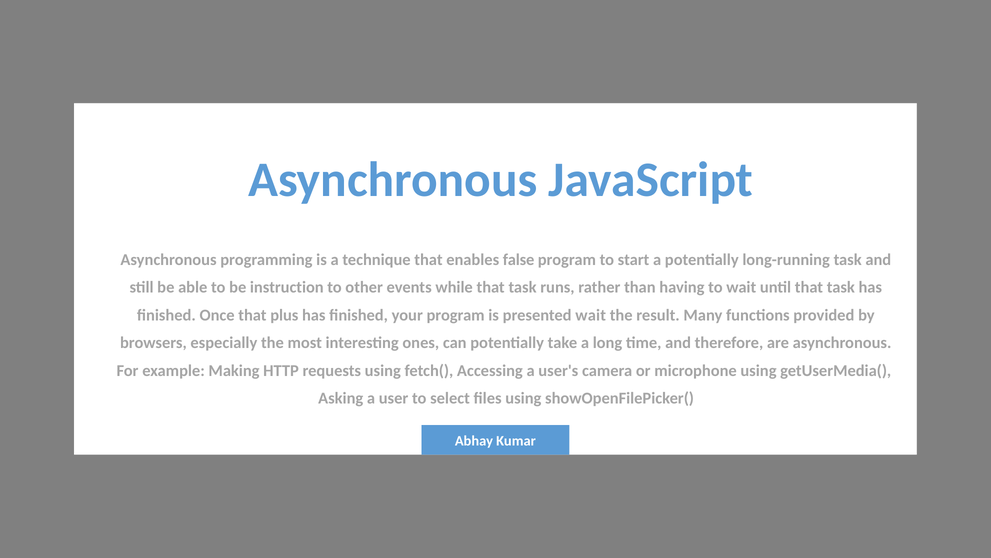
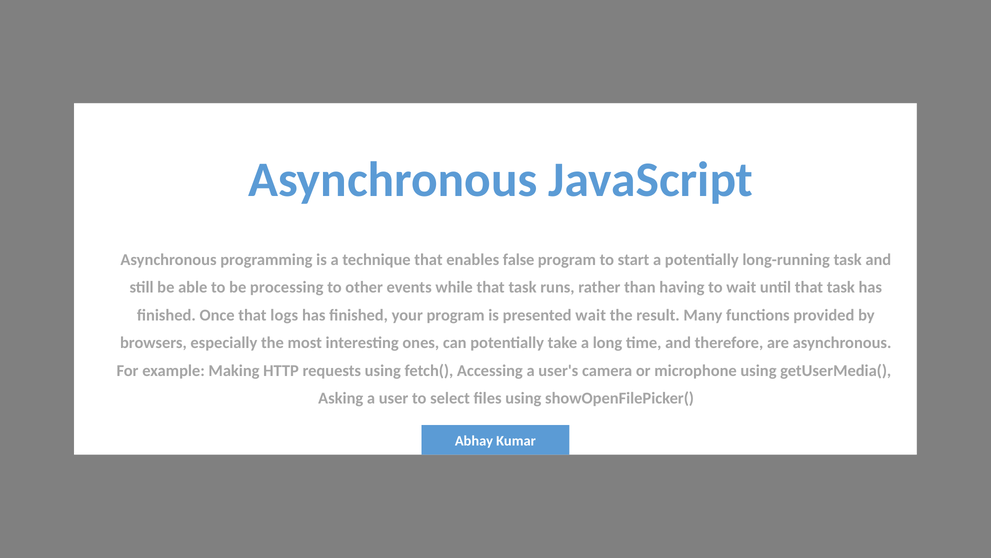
instruction: instruction -> processing
plus: plus -> logs
